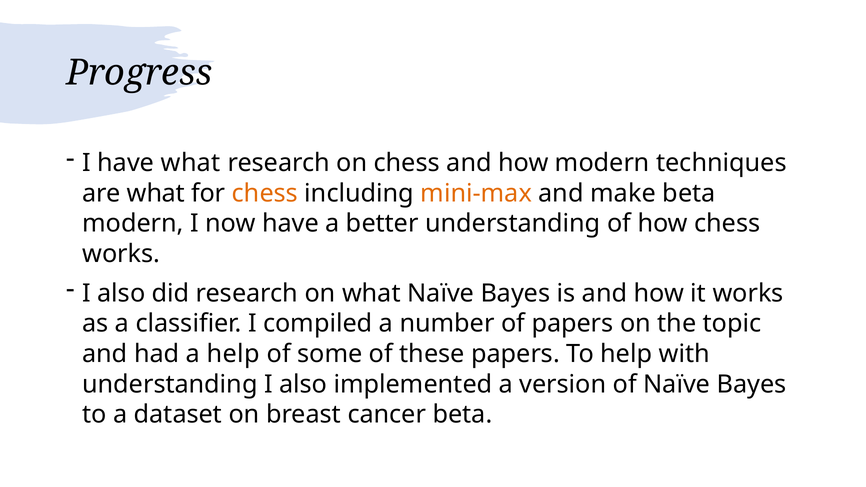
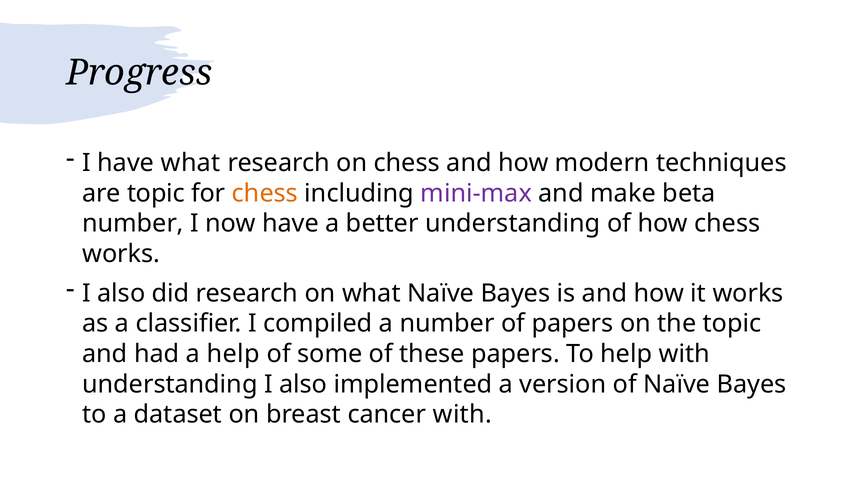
are what: what -> topic
mini-max colour: orange -> purple
modern at (133, 224): modern -> number
cancer beta: beta -> with
